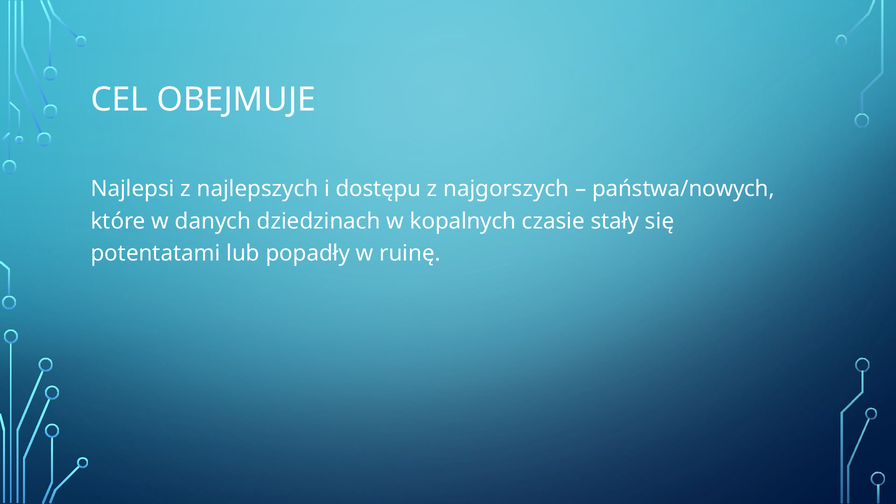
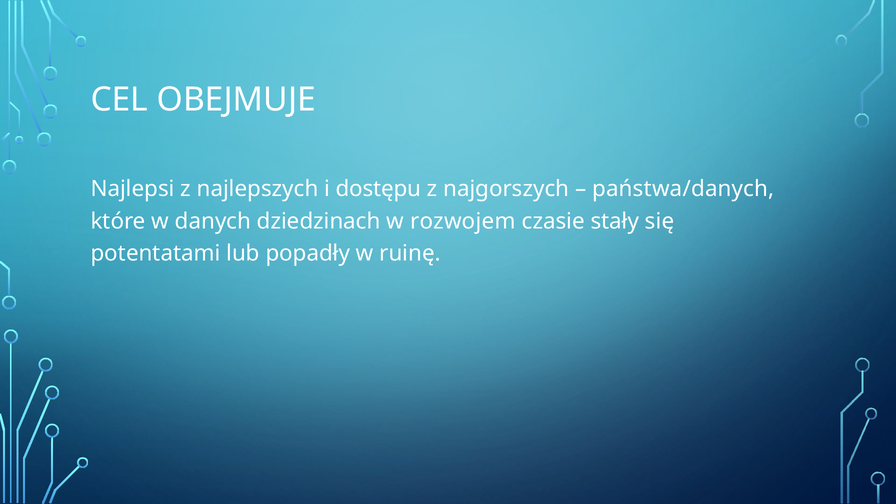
państwa/nowych: państwa/nowych -> państwa/danych
kopalnych: kopalnych -> rozwojem
